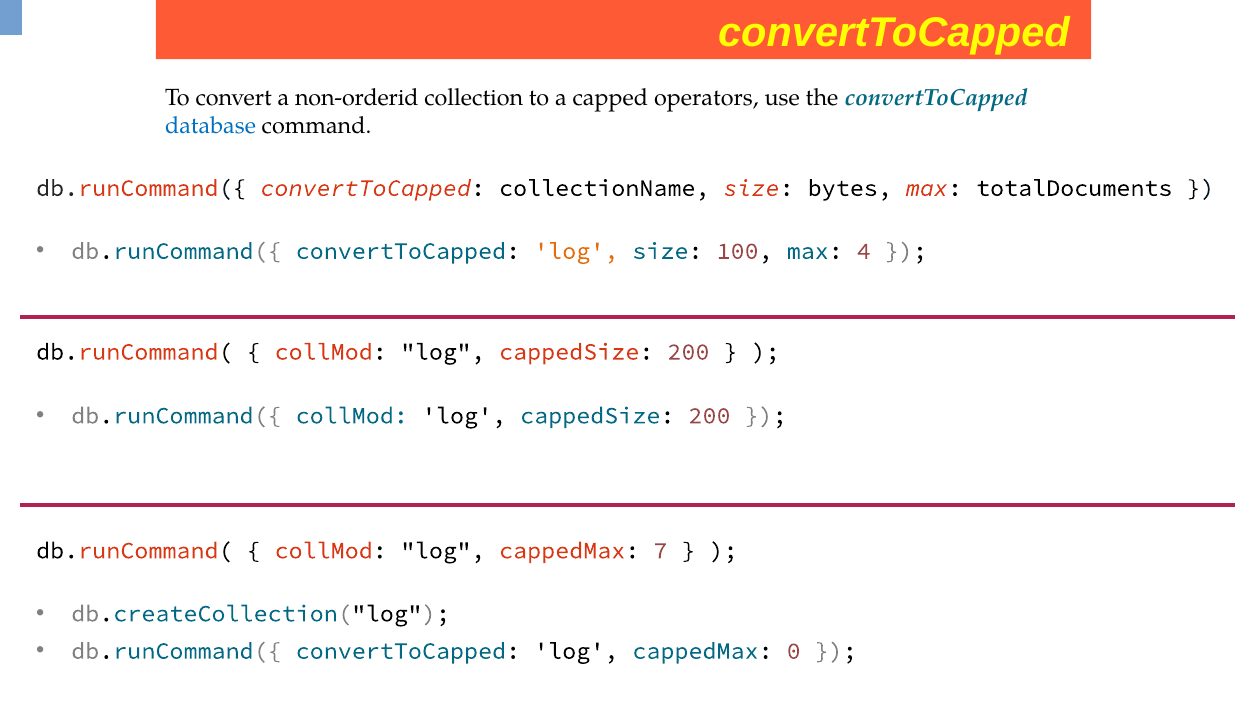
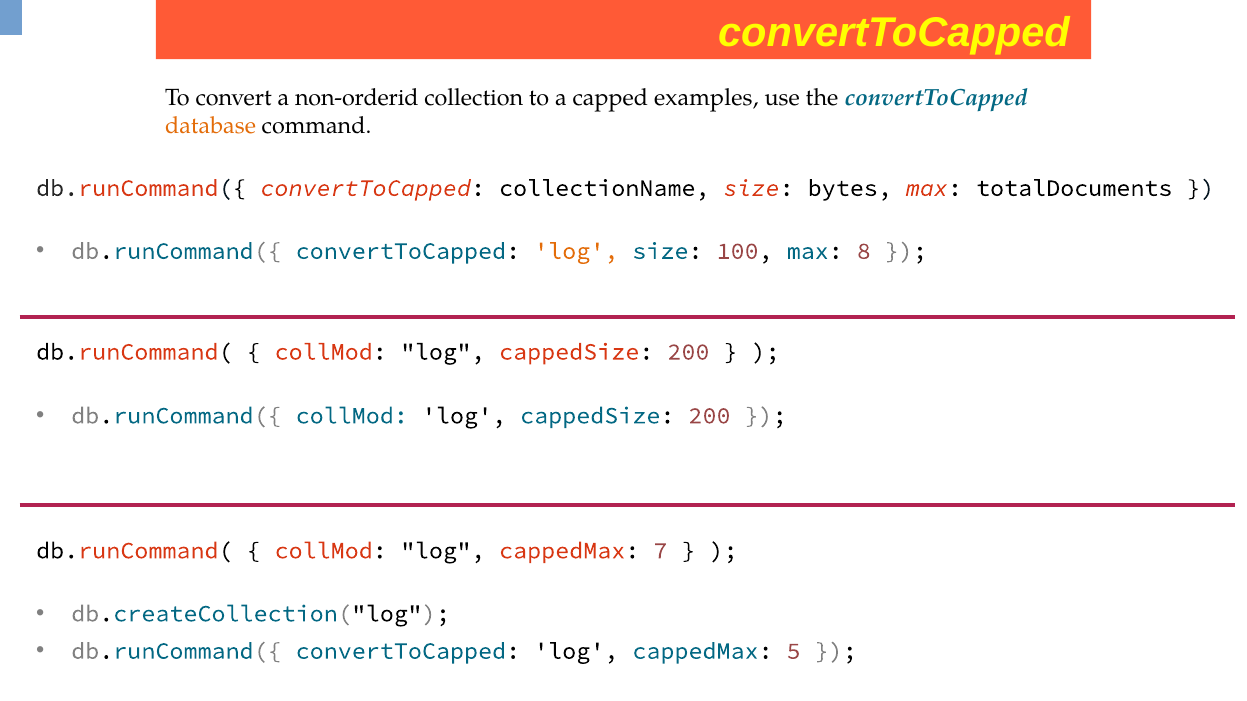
operators: operators -> examples
database colour: blue -> orange
4: 4 -> 8
0: 0 -> 5
